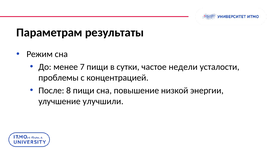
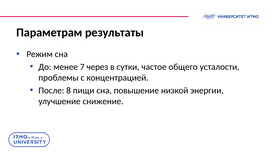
7 пищи: пищи -> через
недели: недели -> общего
улучшили: улучшили -> снижение
